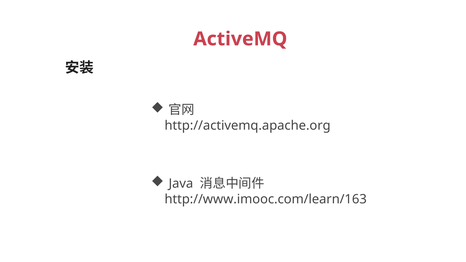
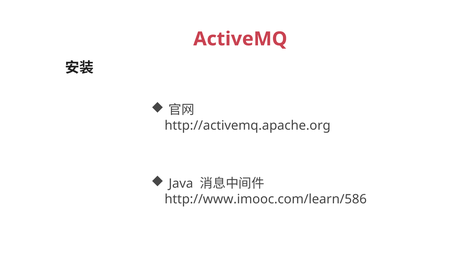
http://www.imooc.com/learn/163: http://www.imooc.com/learn/163 -> http://www.imooc.com/learn/586
